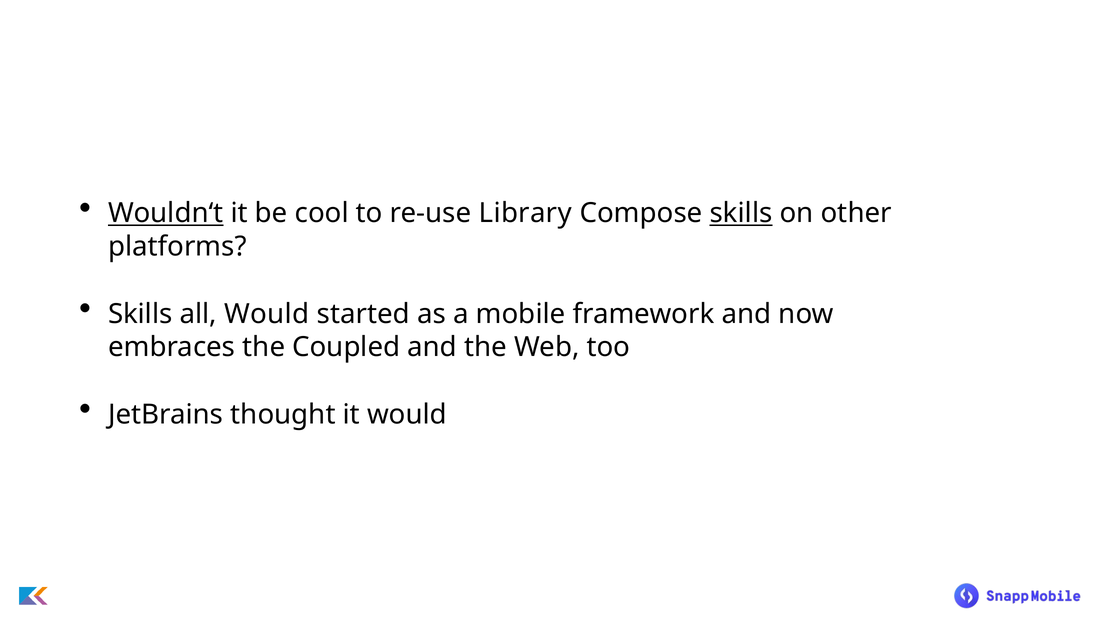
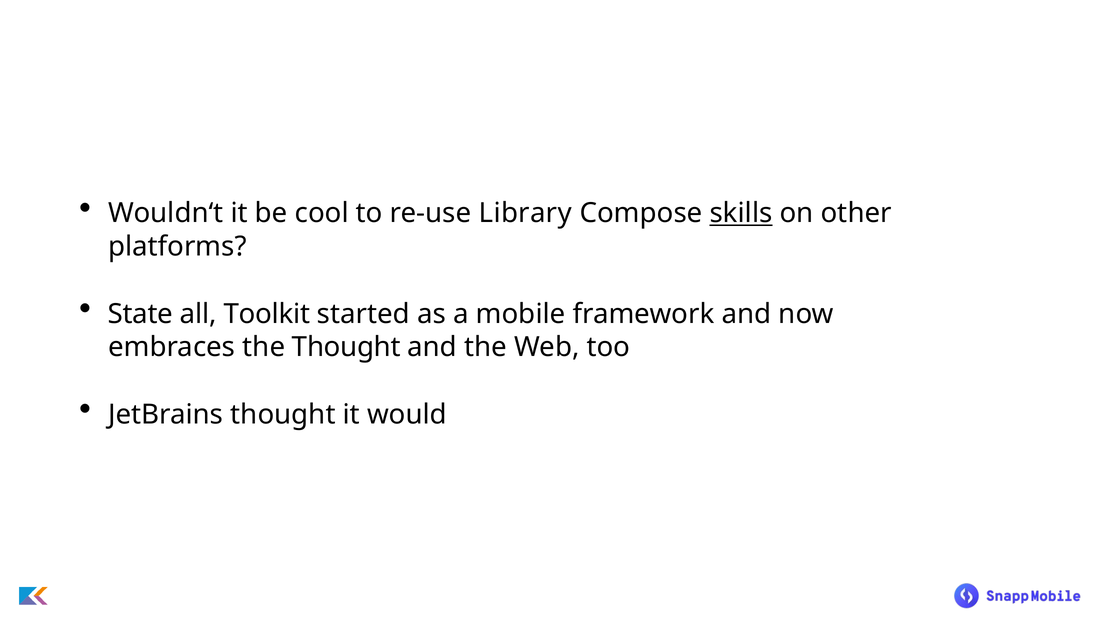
Wouldn‘t underline: present -> none
Skills at (140, 314): Skills -> State
all Would: Would -> Toolkit
the Coupled: Coupled -> Thought
